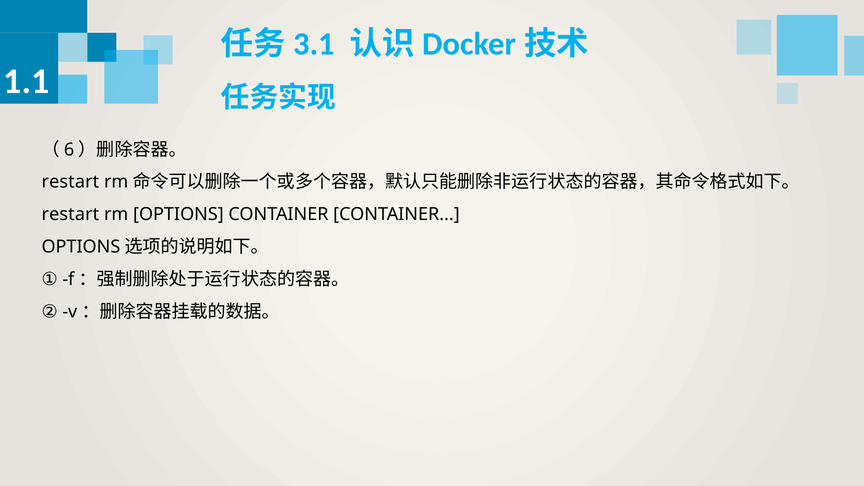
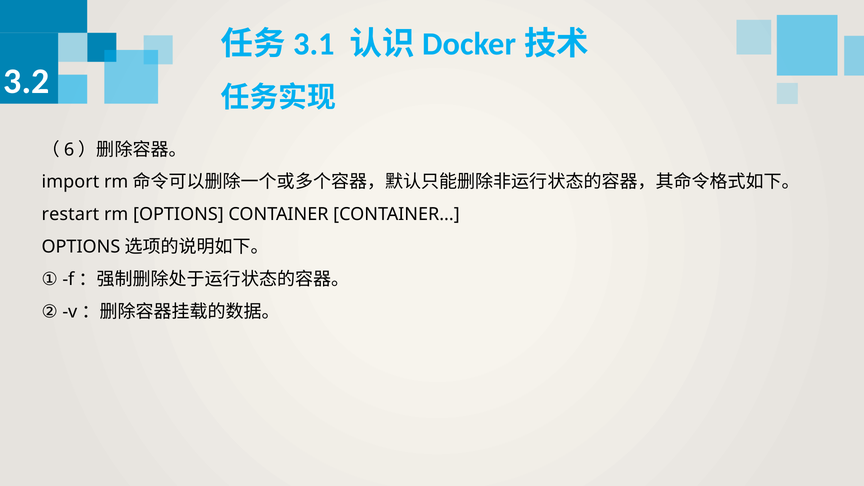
1.1: 1.1 -> 3.2
restart at (70, 182): restart -> import
